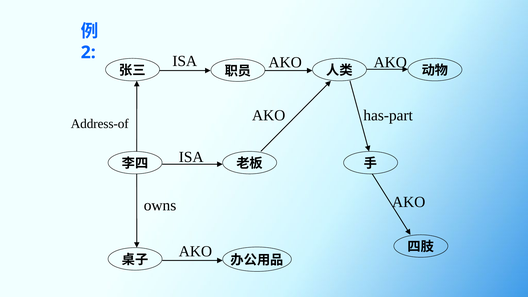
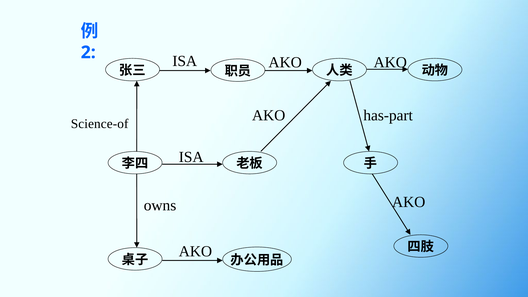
Address-of: Address-of -> Science-of
